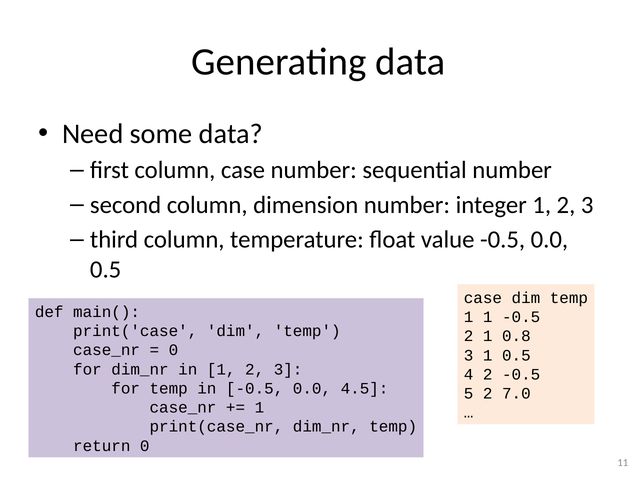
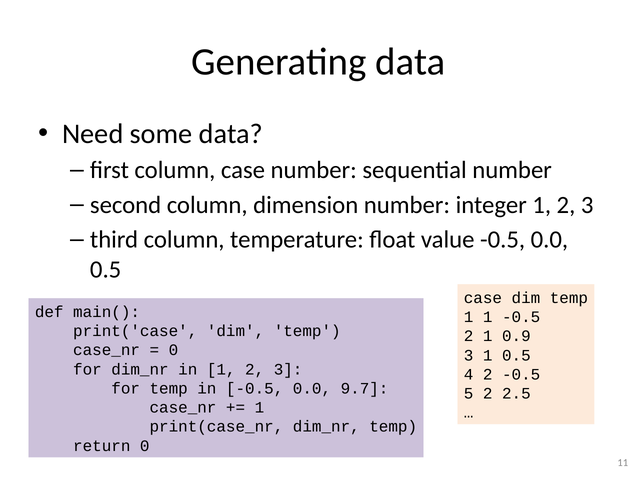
0.8: 0.8 -> 0.9
4.5: 4.5 -> 9.7
7.0: 7.0 -> 2.5
